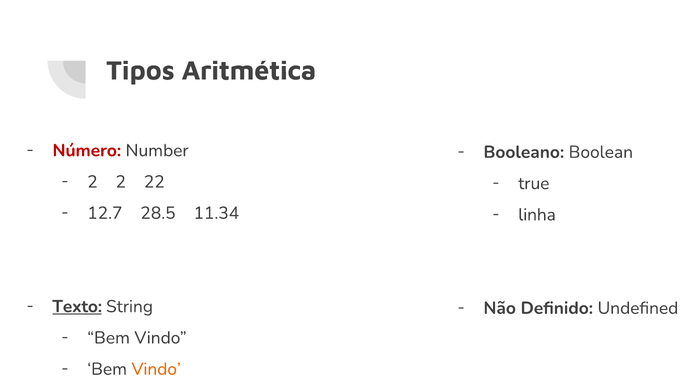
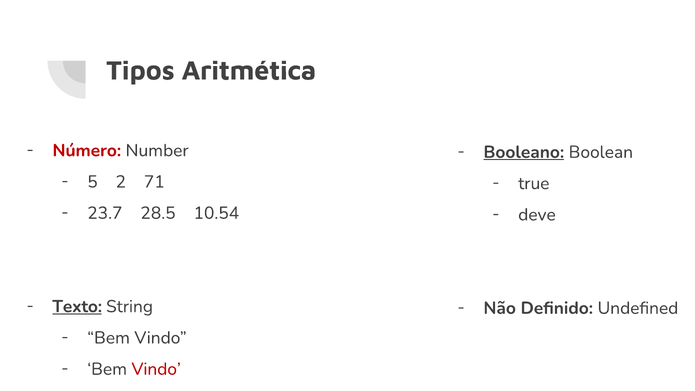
Booleano underline: none -> present
2 at (92, 182): 2 -> 5
22: 22 -> 71
12.7: 12.7 -> 23.7
11.34: 11.34 -> 10.54
linha: linha -> deve
Vindo at (156, 369) colour: orange -> red
